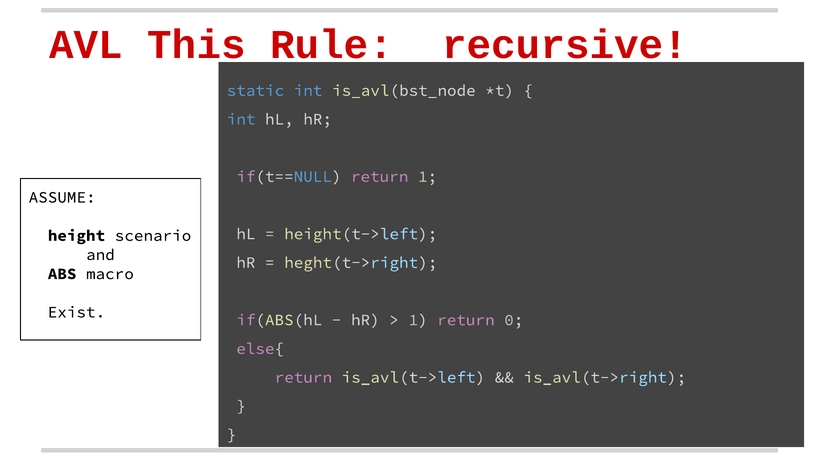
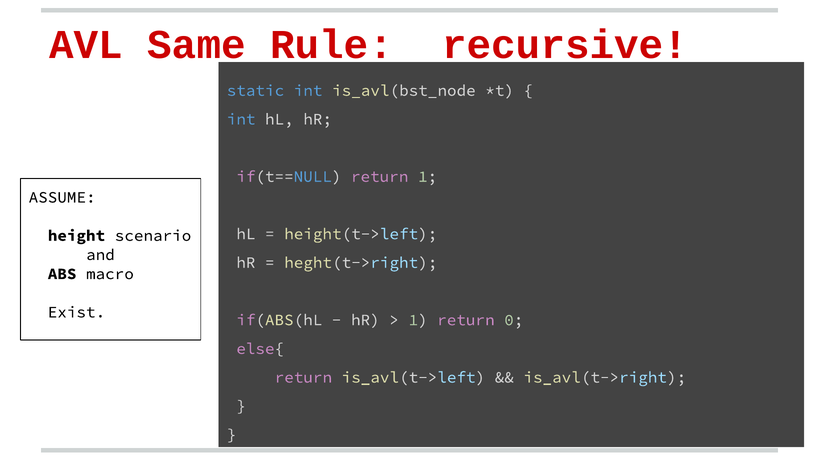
This: This -> Same
